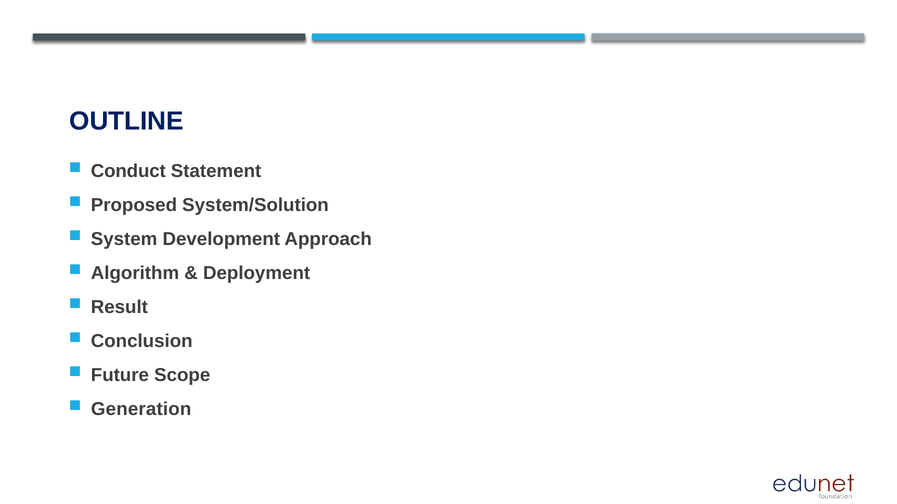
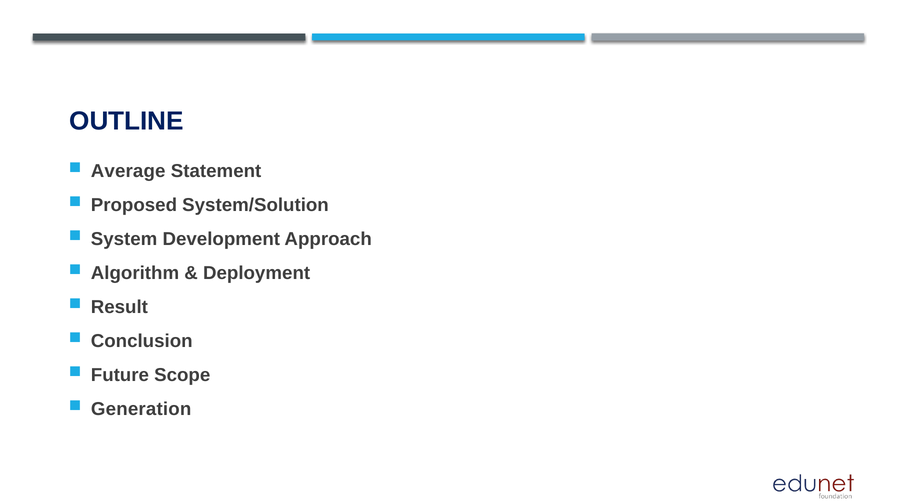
Conduct: Conduct -> Average
